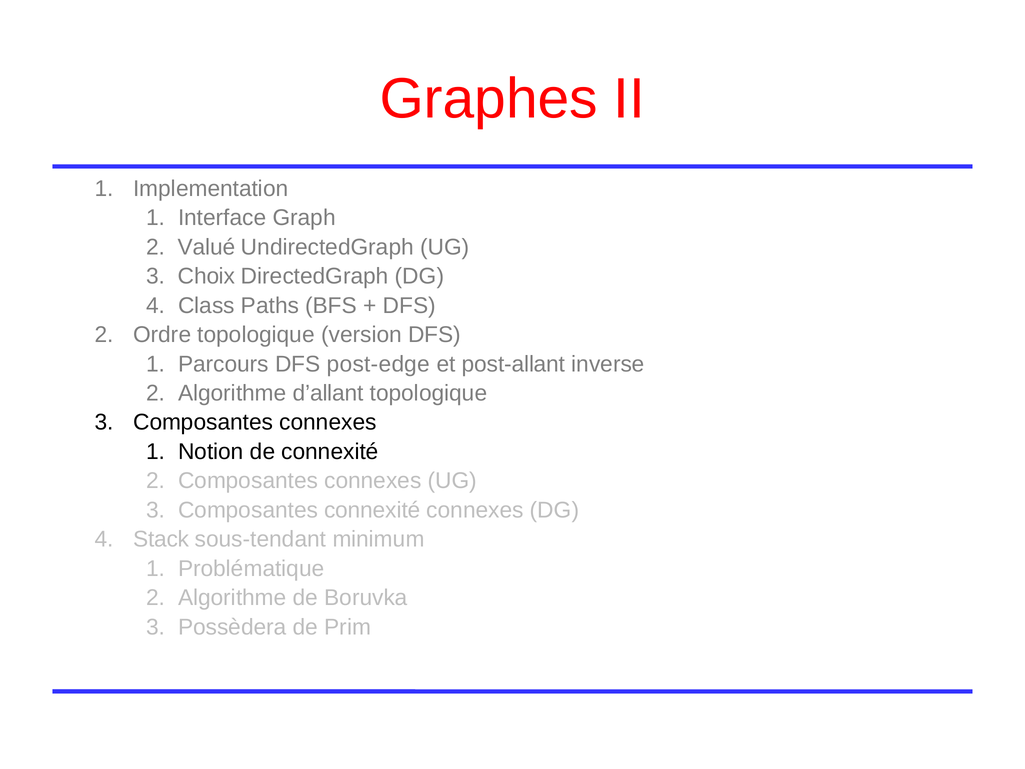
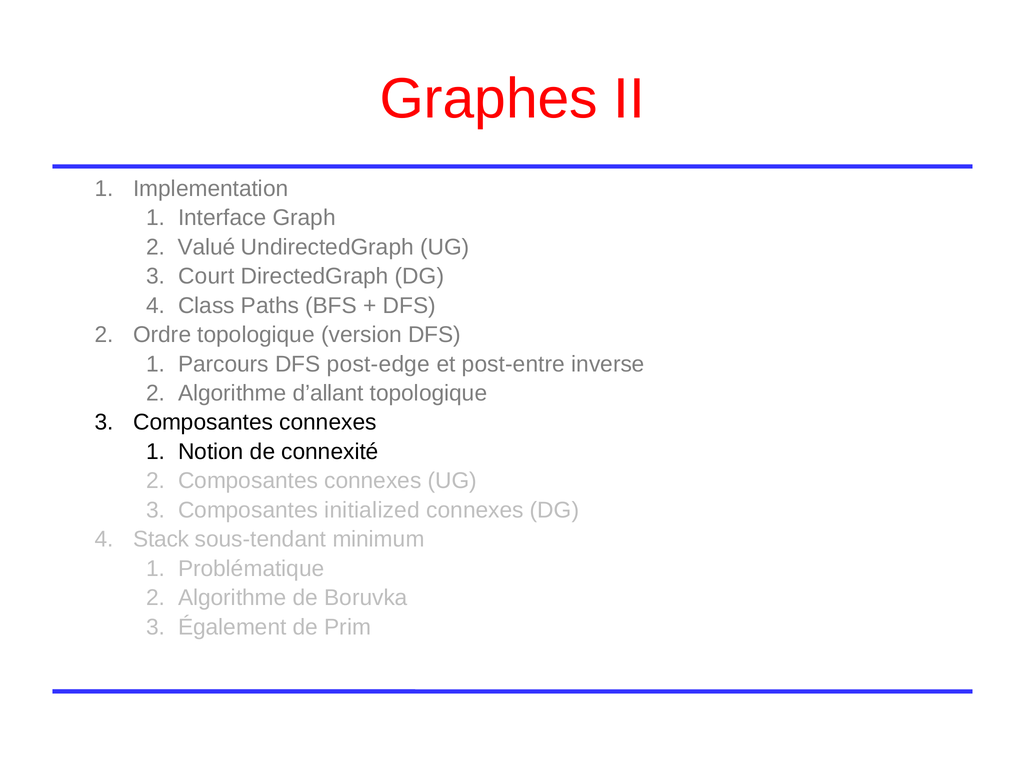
Choix: Choix -> Court
post-allant: post-allant -> post-entre
Composantes connexité: connexité -> initialized
Possèdera: Possèdera -> Également
